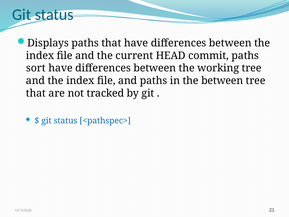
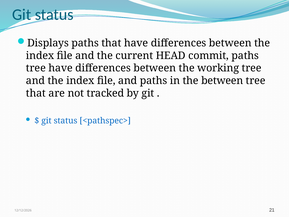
sort at (36, 68): sort -> tree
